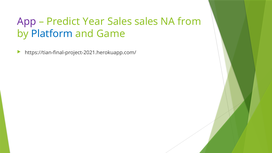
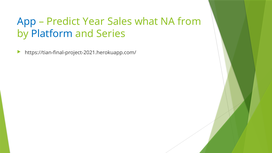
App colour: purple -> blue
Sales sales: sales -> what
Game: Game -> Series
